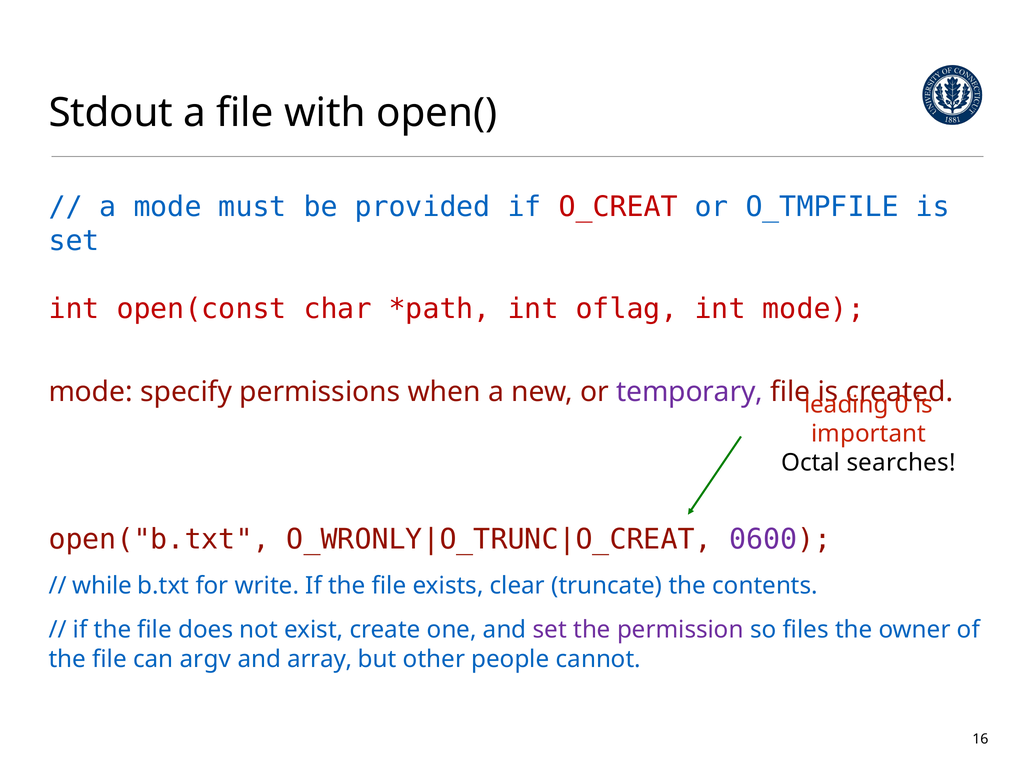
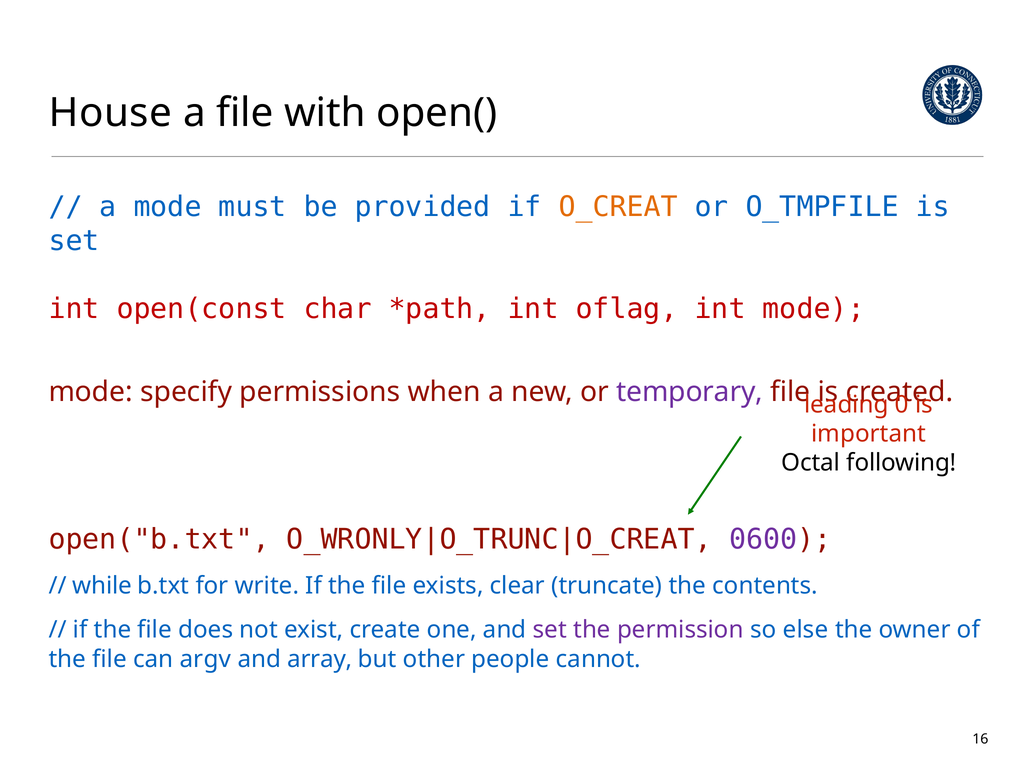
Stdout: Stdout -> House
O_CREAT colour: red -> orange
searches: searches -> following
files: files -> else
